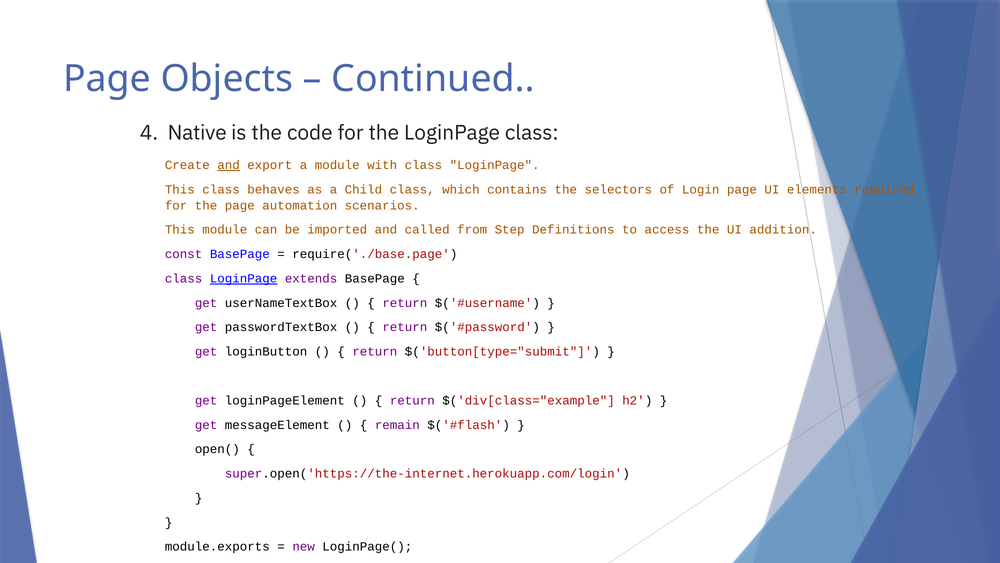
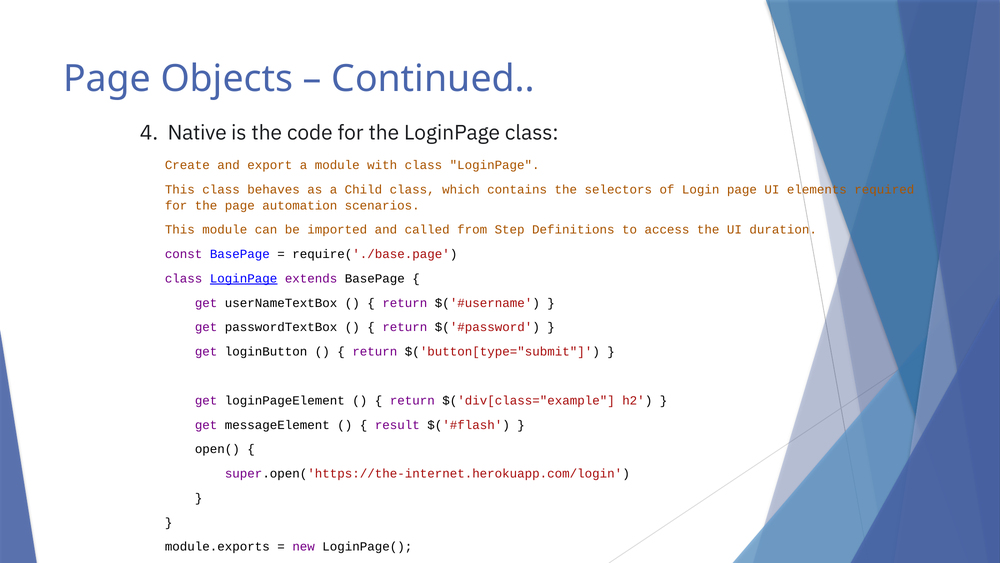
and at (229, 165) underline: present -> none
addition: addition -> duration
remain: remain -> result
